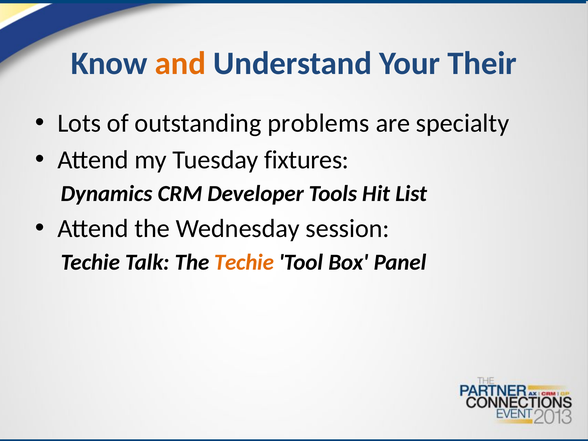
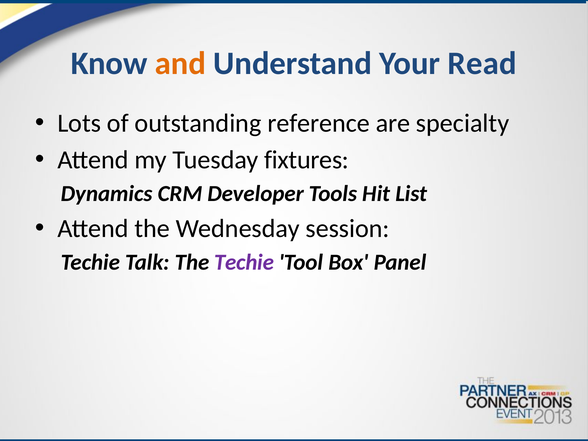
Their: Their -> Read
problems: problems -> reference
Techie at (244, 262) colour: orange -> purple
